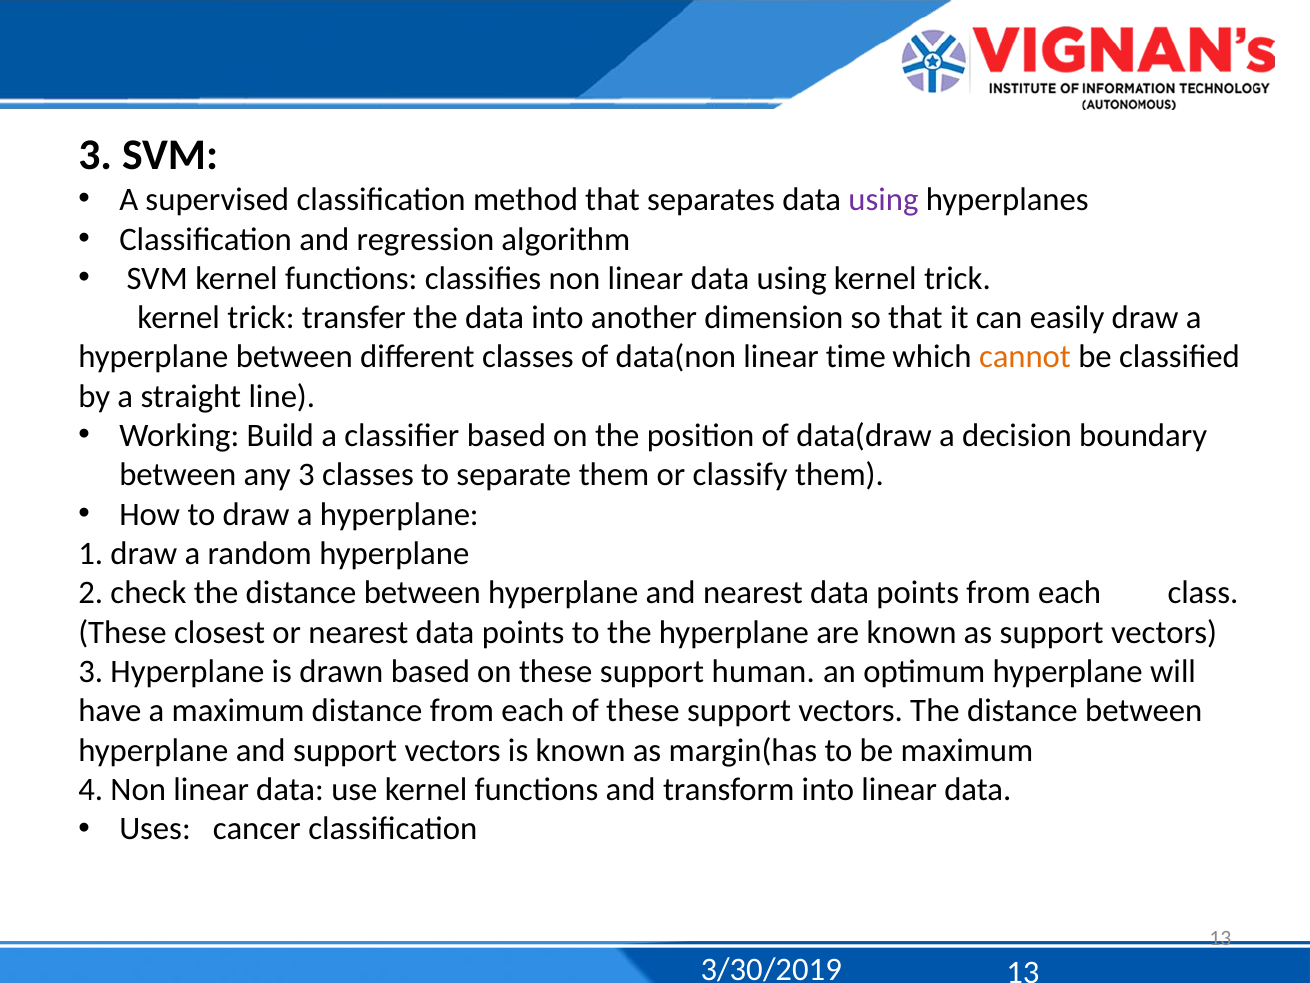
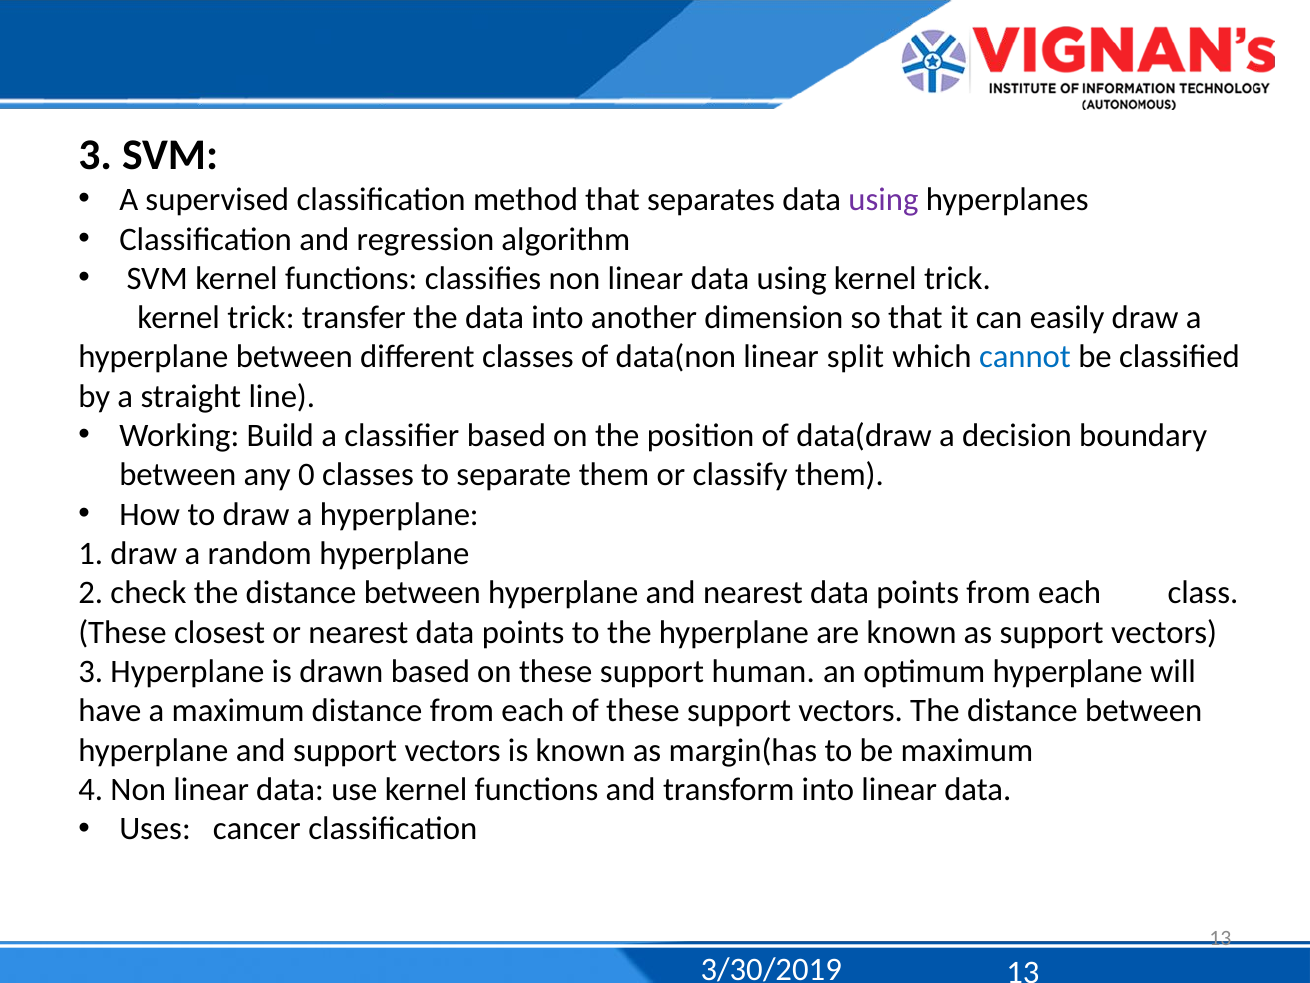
time: time -> split
cannot colour: orange -> blue
any 3: 3 -> 0
